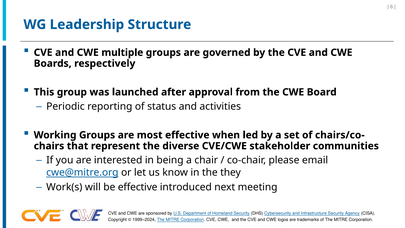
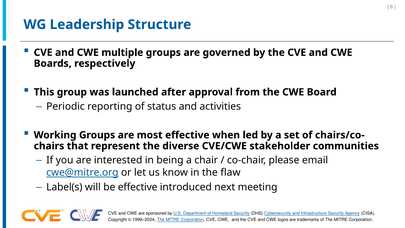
they: they -> flaw
Work(s: Work(s -> Label(s
